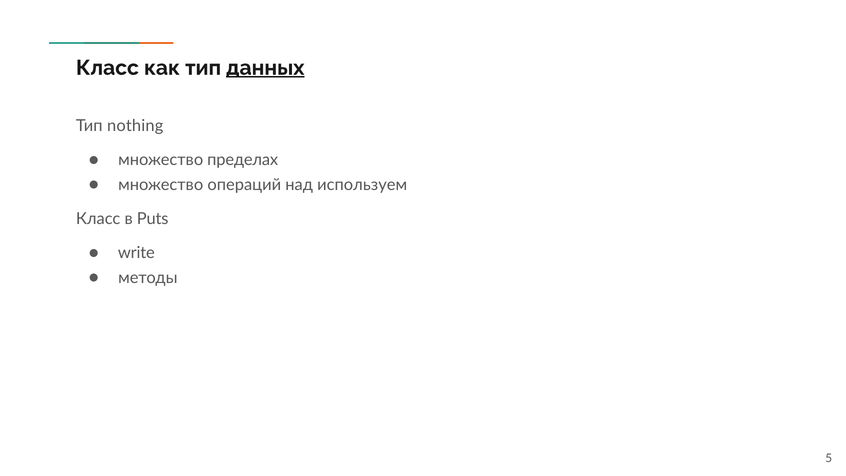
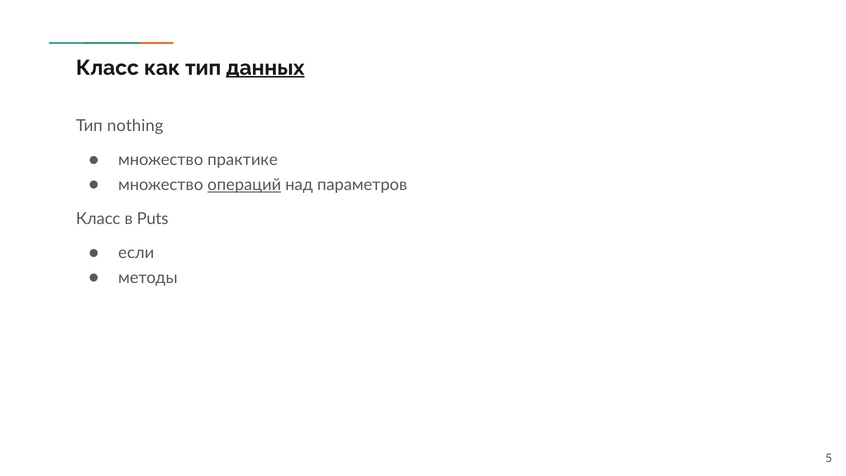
пределах: пределах -> практике
операций underline: none -> present
используем: используем -> параметров
write: write -> если
